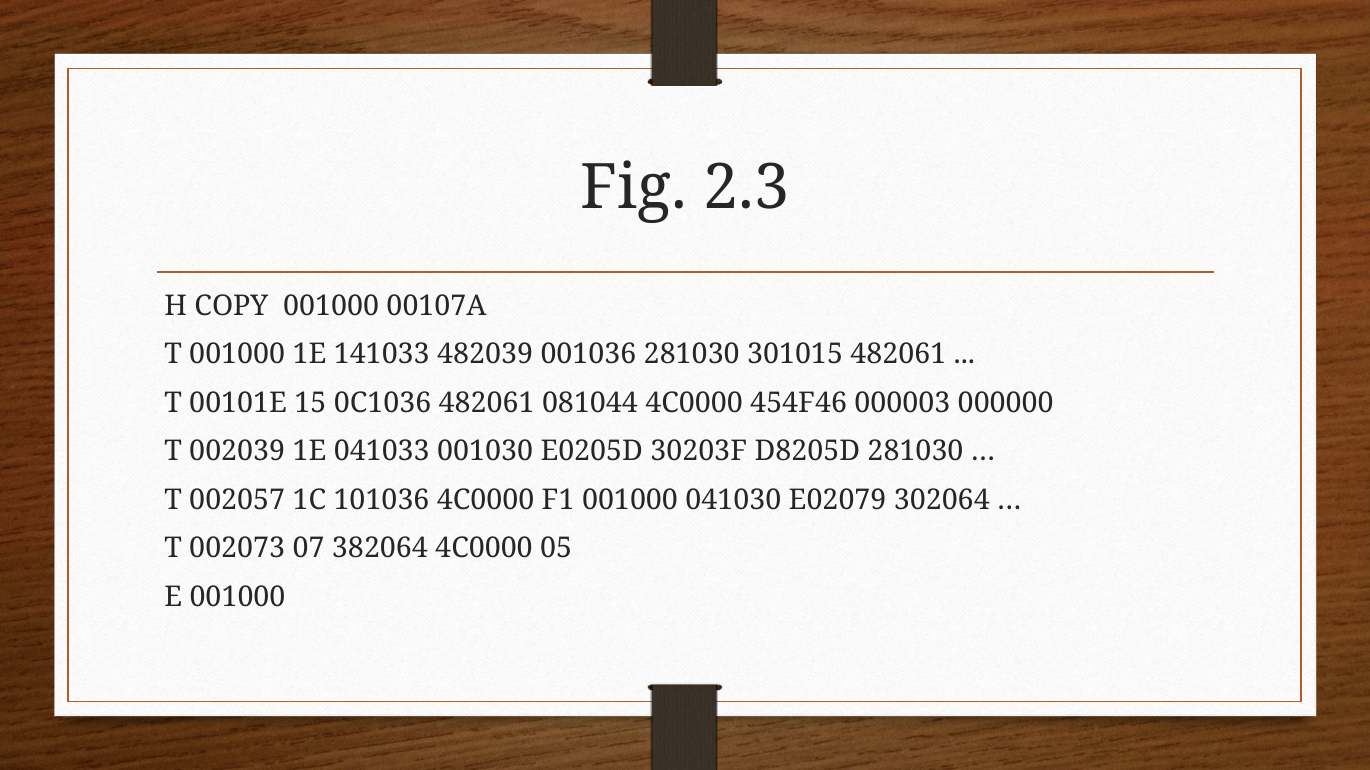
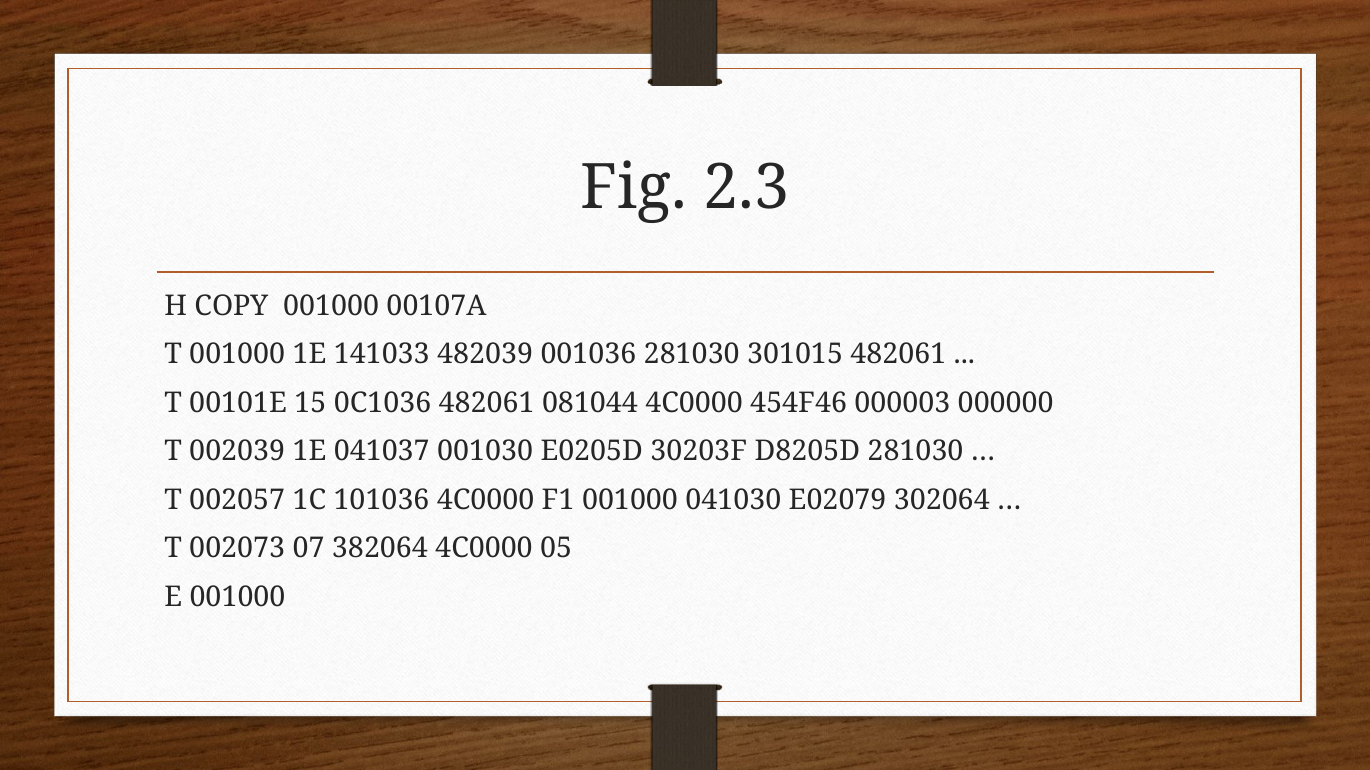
041033: 041033 -> 041037
